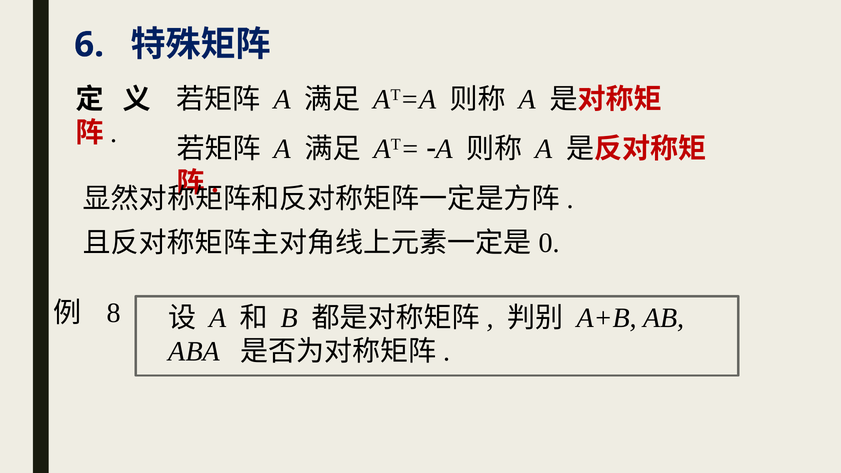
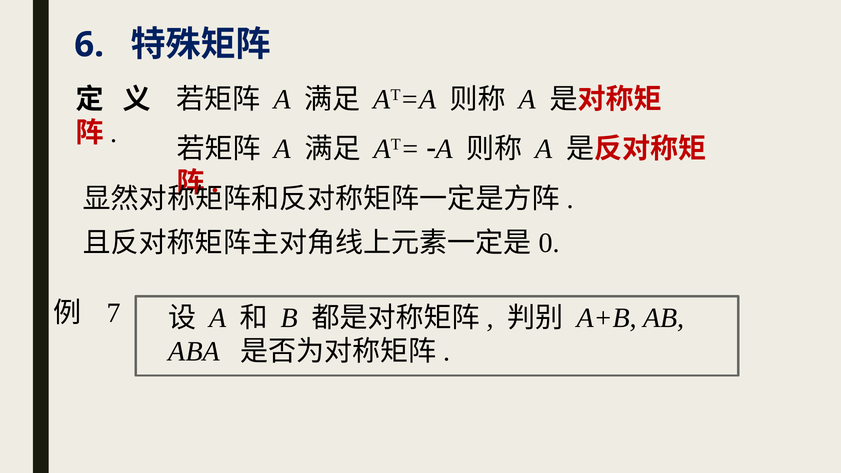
8: 8 -> 7
